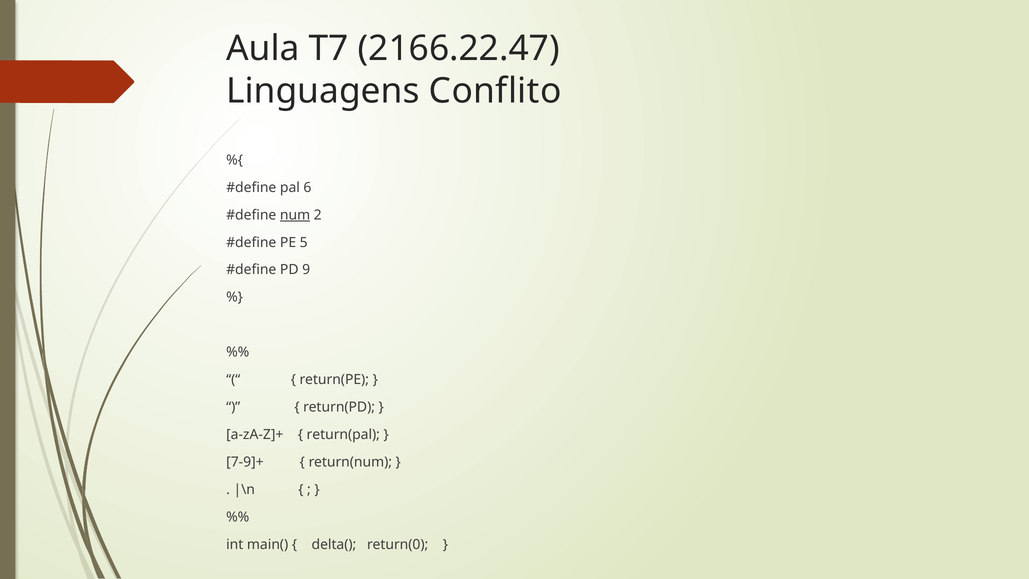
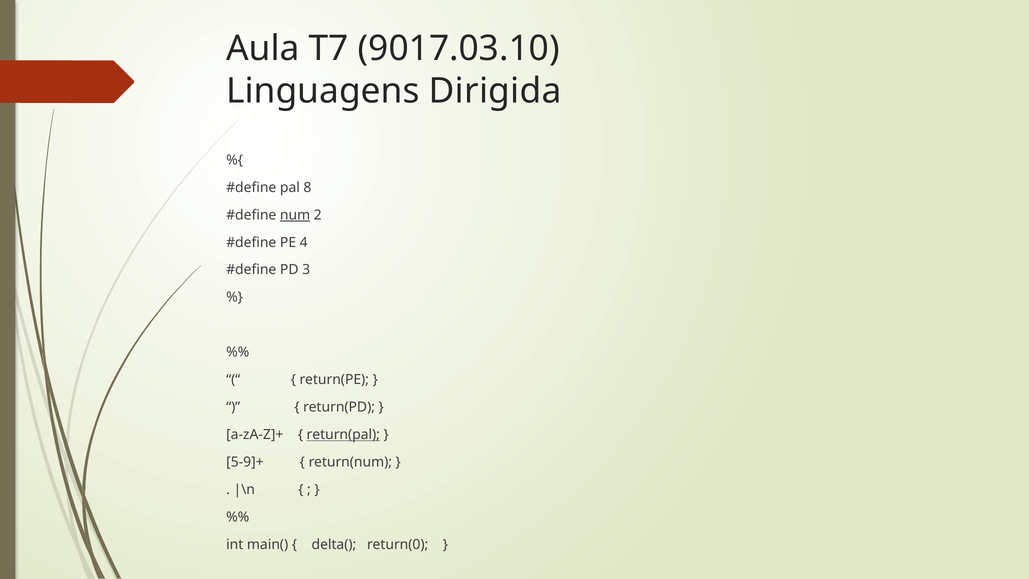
2166.22.47: 2166.22.47 -> 9017.03.10
Conflito: Conflito -> Dirigida
6: 6 -> 8
5: 5 -> 4
9: 9 -> 3
return(pal underline: none -> present
7-9]+: 7-9]+ -> 5-9]+
